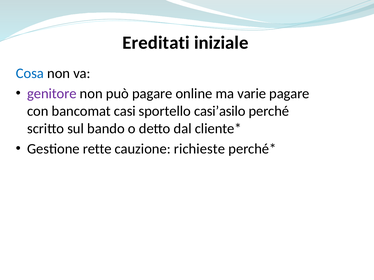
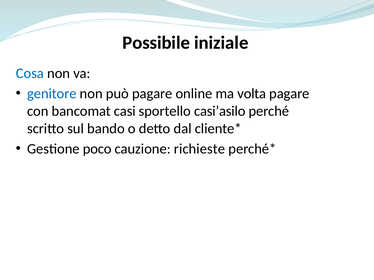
Ereditati: Ereditati -> Possibile
genitore colour: purple -> blue
varie: varie -> volta
rette: rette -> poco
